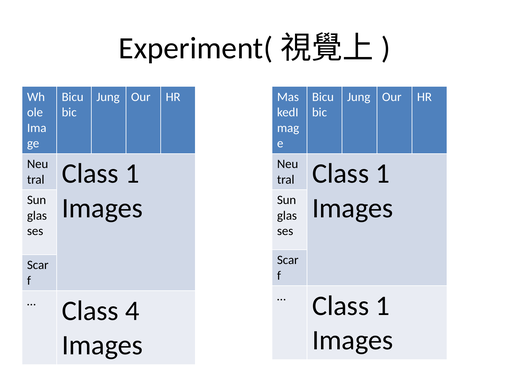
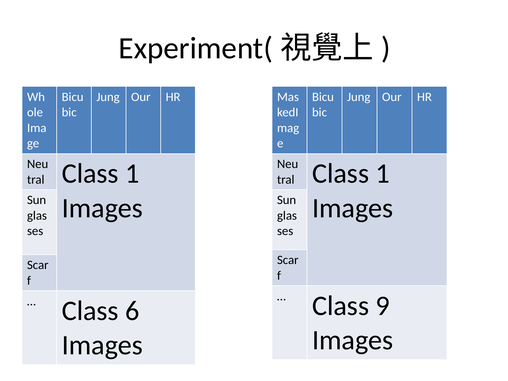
1 at (383, 306): 1 -> 9
4: 4 -> 6
